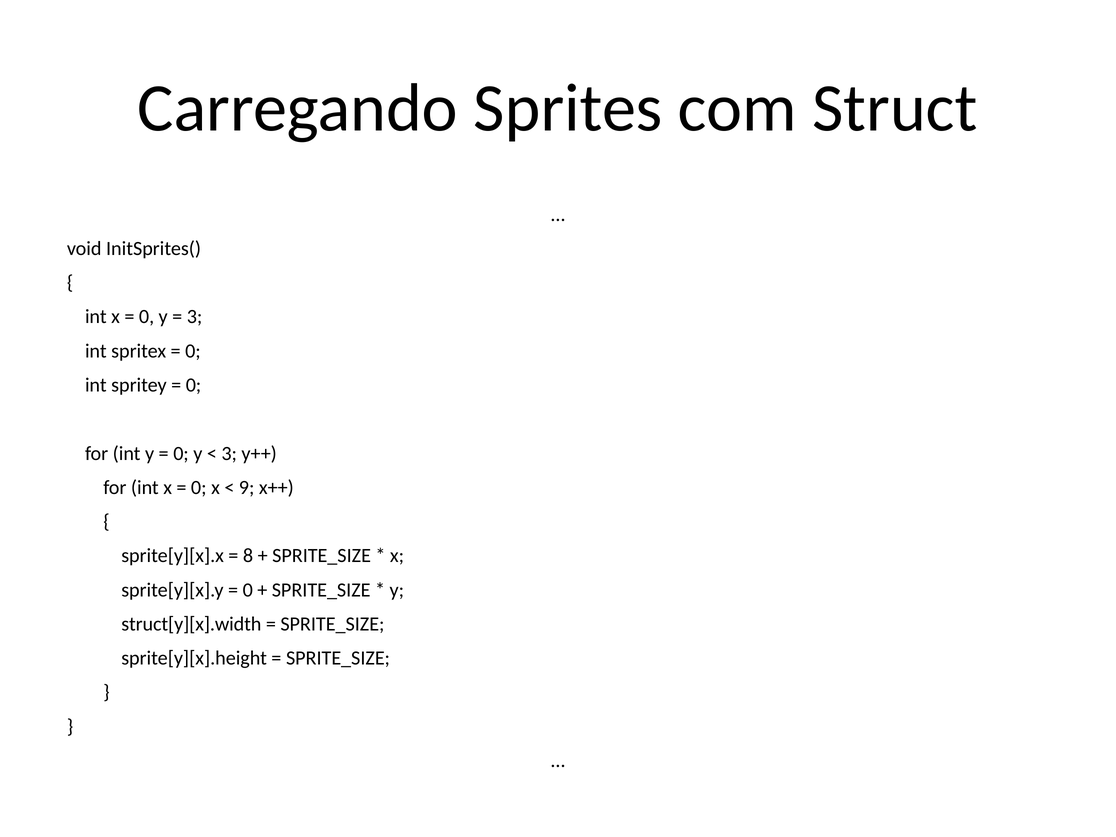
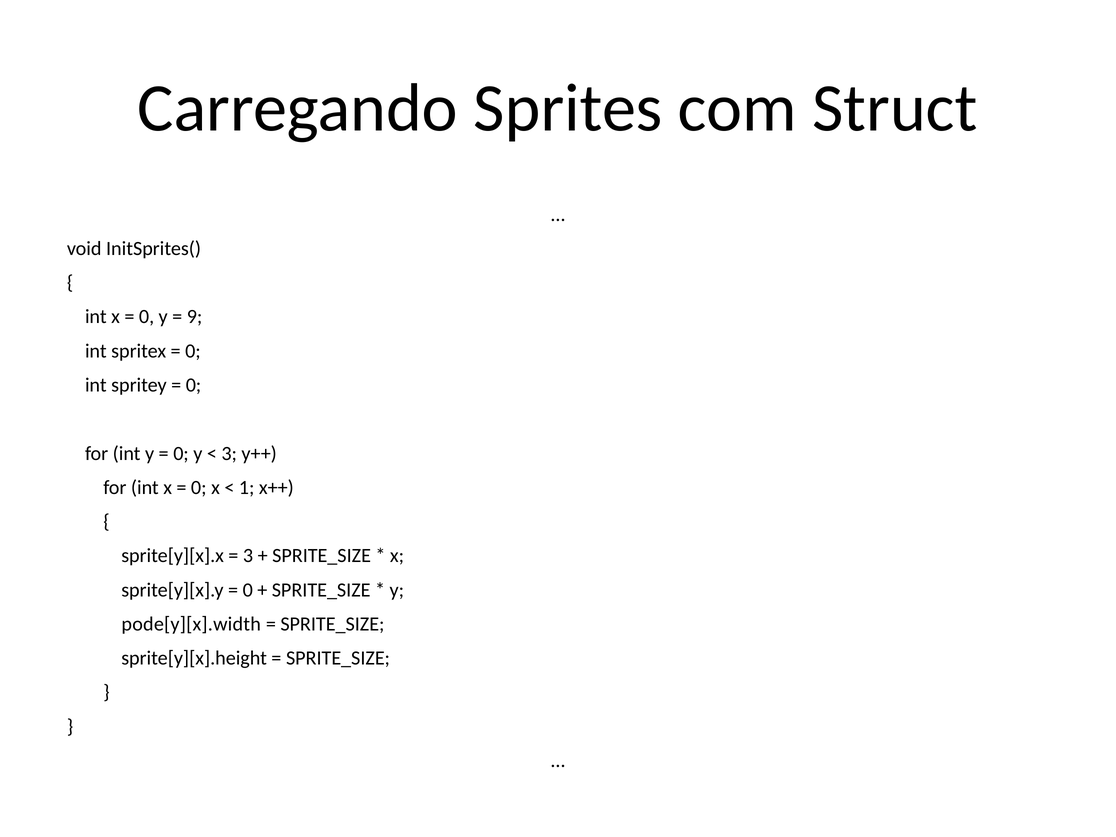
3 at (195, 317): 3 -> 9
9: 9 -> 1
8 at (248, 556): 8 -> 3
struct[y][x].width: struct[y][x].width -> pode[y][x].width
